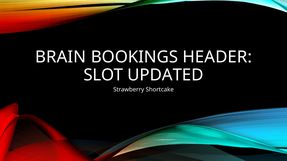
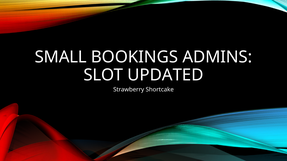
BRAIN: BRAIN -> SMALL
HEADER: HEADER -> ADMINS
